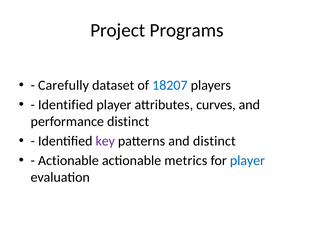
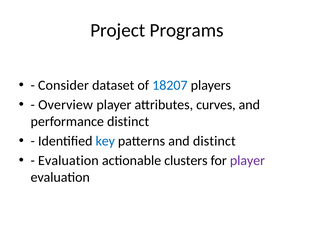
Carefully: Carefully -> Consider
Identified at (66, 105): Identified -> Overview
key colour: purple -> blue
Actionable at (68, 161): Actionable -> Evaluation
metrics: metrics -> clusters
player at (247, 161) colour: blue -> purple
